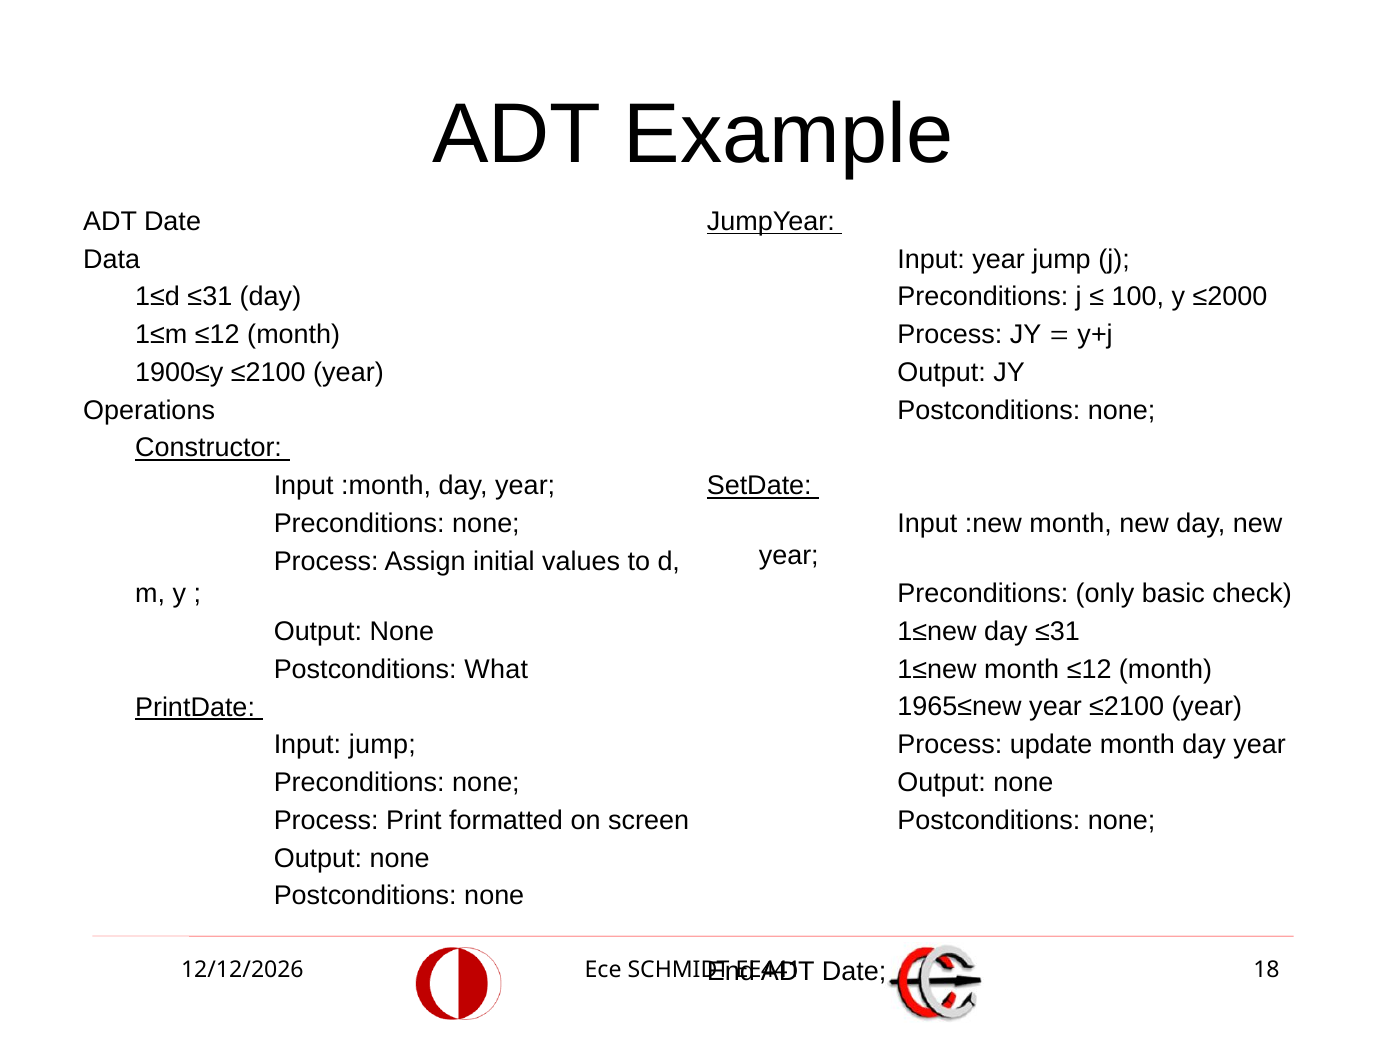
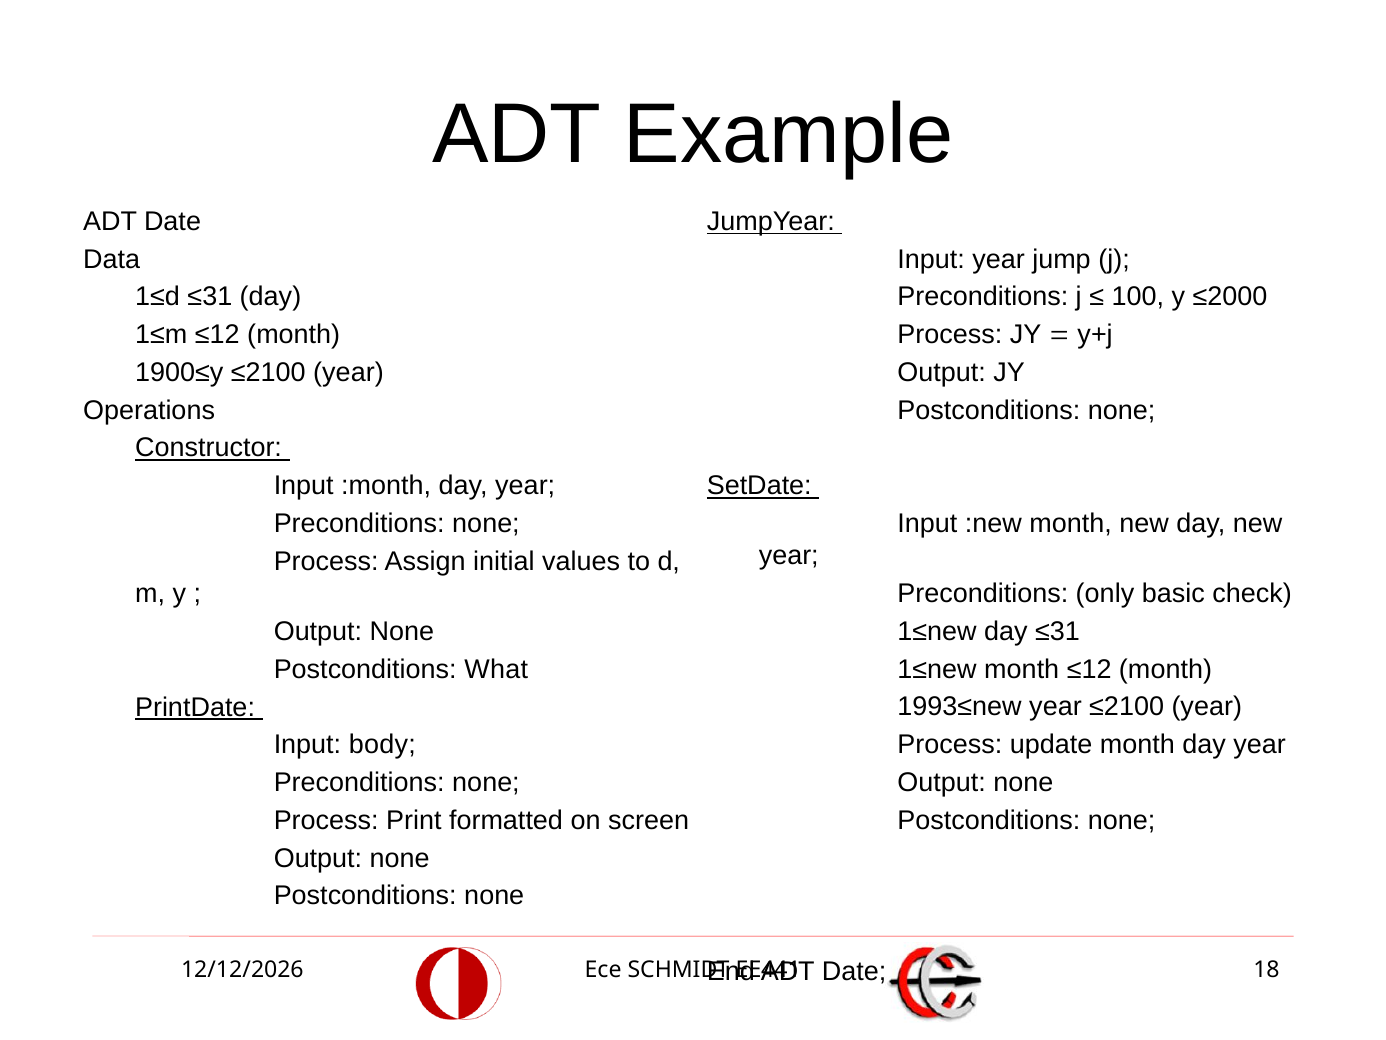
1965≤new: 1965≤new -> 1993≤new
Input jump: jump -> body
